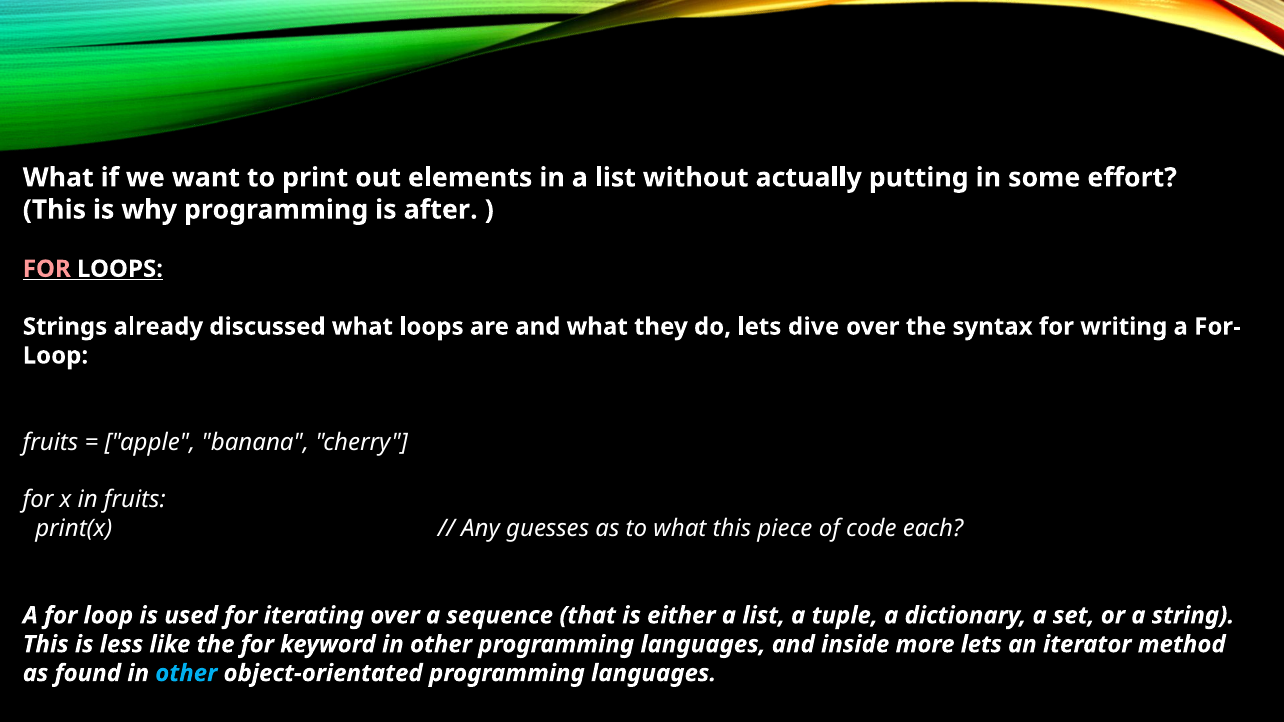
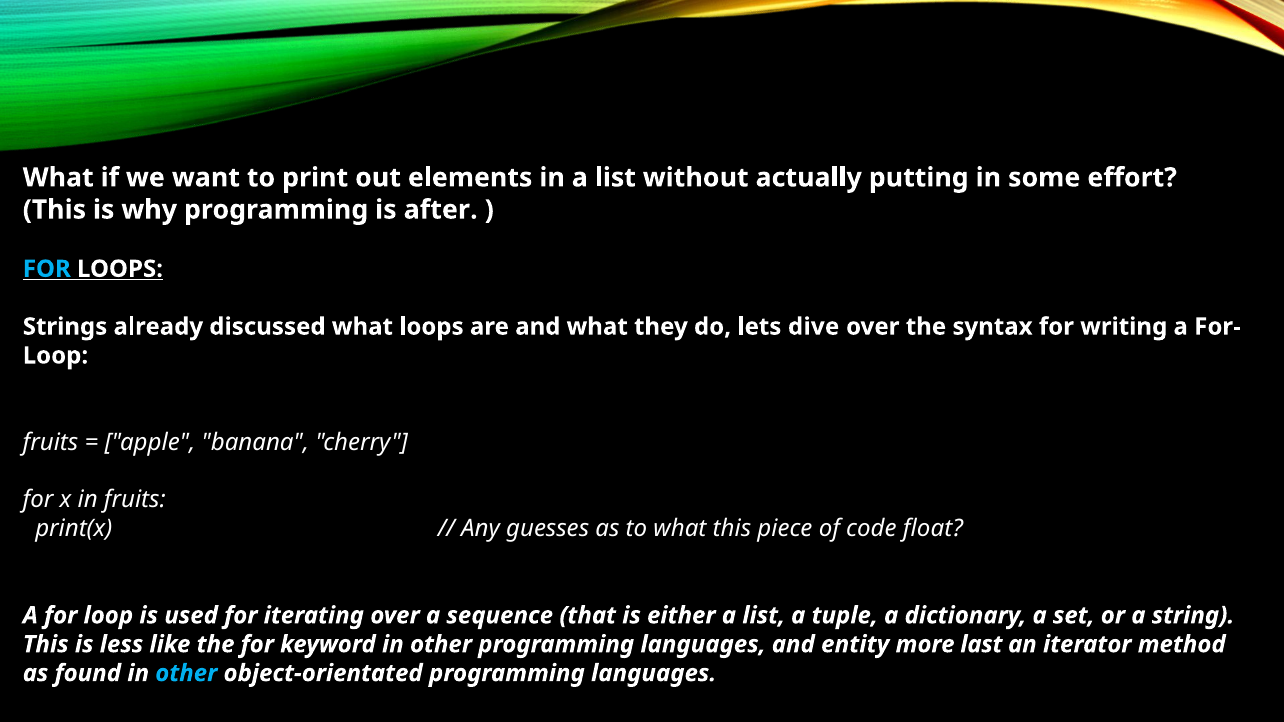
FOR at (47, 269) colour: pink -> light blue
each: each -> float
inside: inside -> entity
more lets: lets -> last
